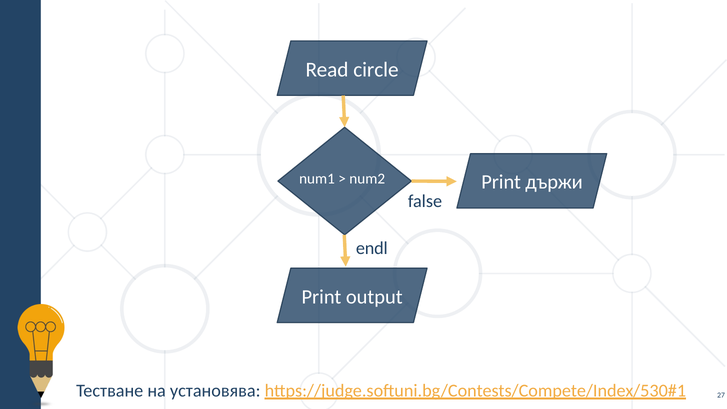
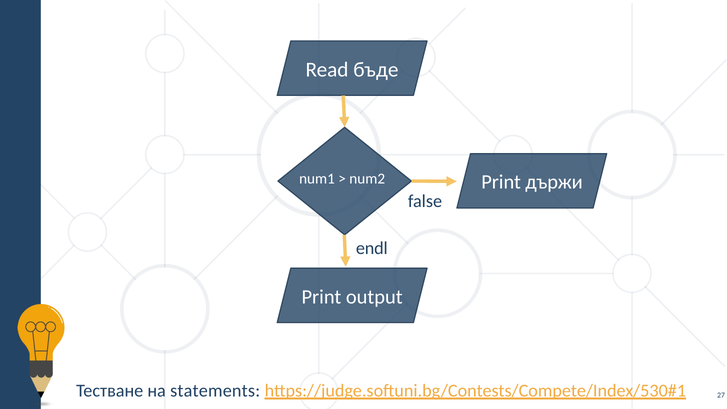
circle: circle -> бъде
установява: установява -> statements
